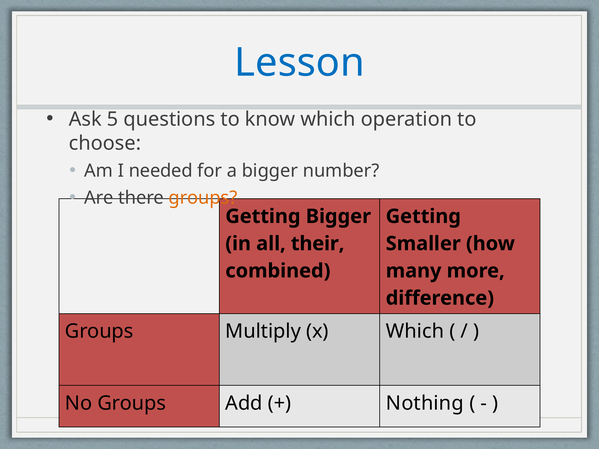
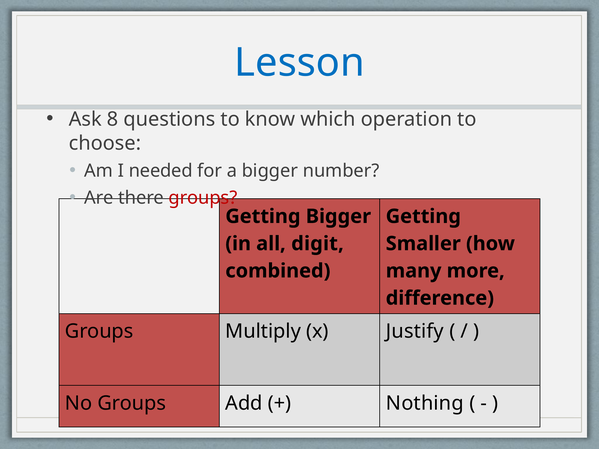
5: 5 -> 8
groups at (203, 198) colour: orange -> red
their: their -> digit
x Which: Which -> Justify
